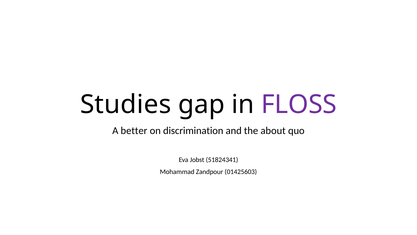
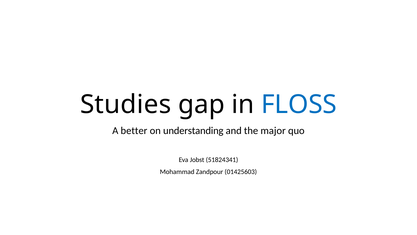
FLOSS colour: purple -> blue
discrimination: discrimination -> understanding
about: about -> major
